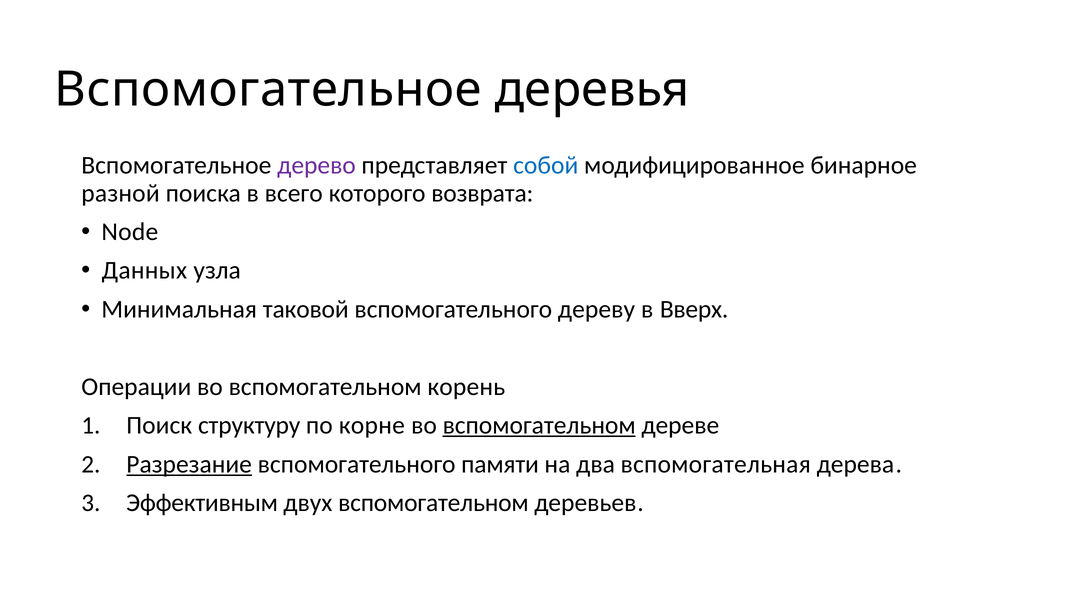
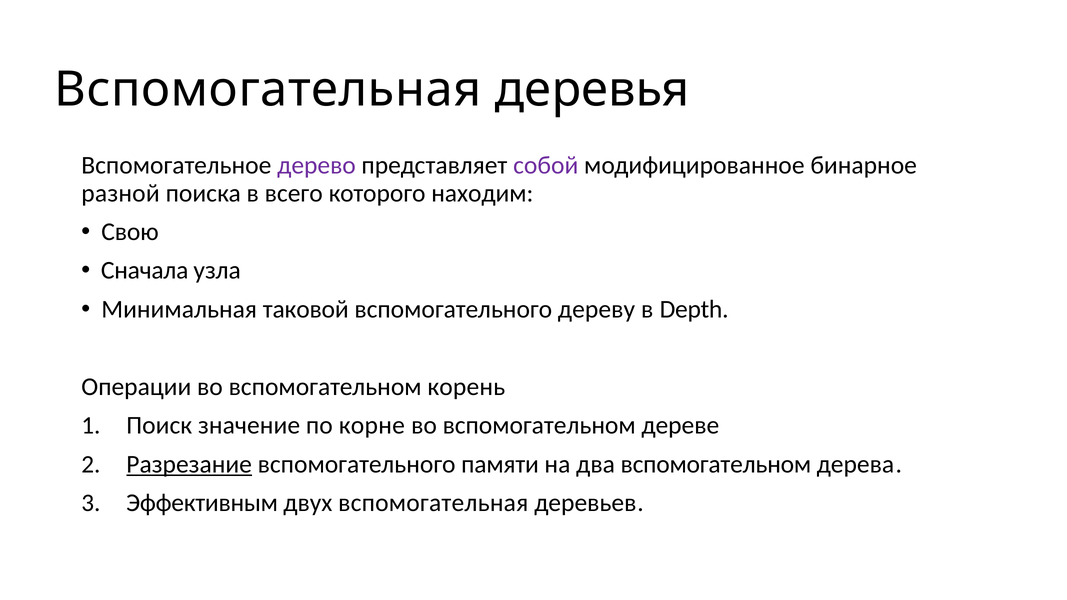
Вспомогательное at (268, 90): Вспомогательное -> Вспомогательная
собой colour: blue -> purple
возврата: возврата -> находим
Node: Node -> Свою
Данных: Данных -> Сначала
Вверх: Вверх -> Depth
структуру: структуру -> значение
вспомогательном at (539, 425) underline: present -> none
два вспомогательная: вспомогательная -> вспомогательном
двух вспомогательном: вспомогательном -> вспомогательная
